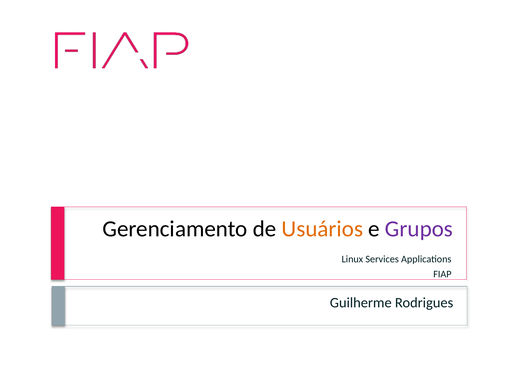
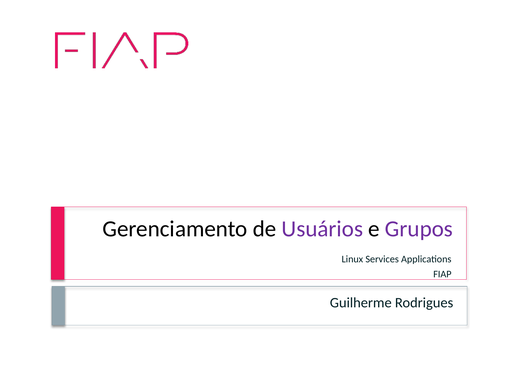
Usuários colour: orange -> purple
